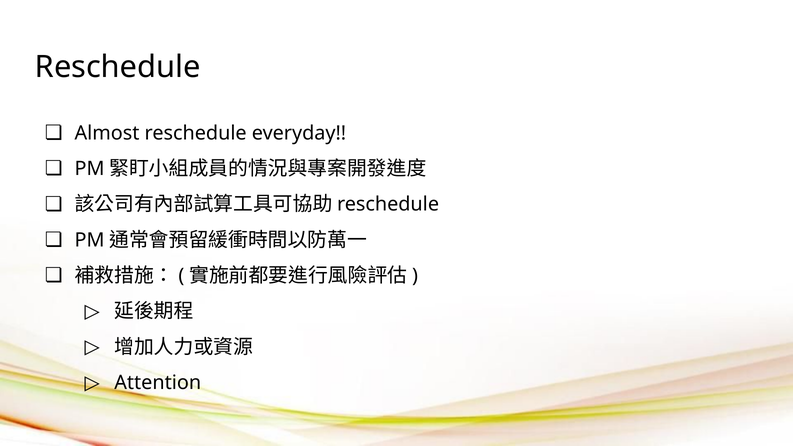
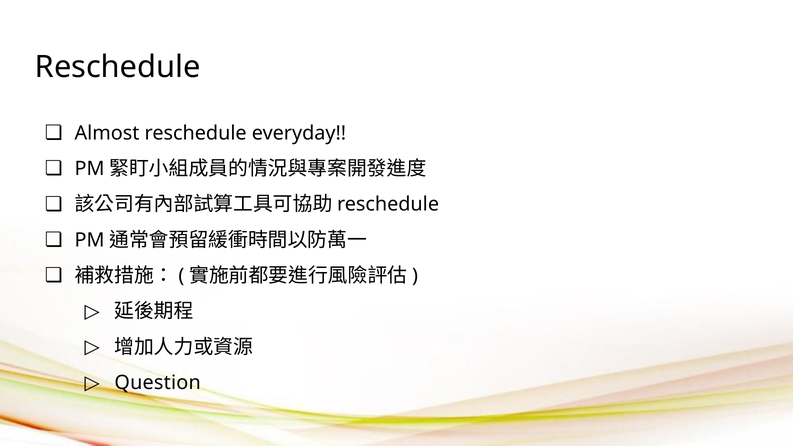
Attention: Attention -> Question
